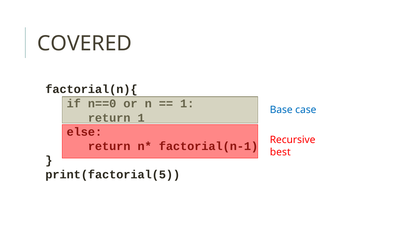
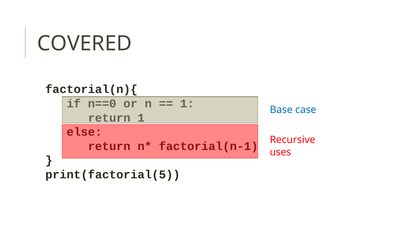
best: best -> uses
